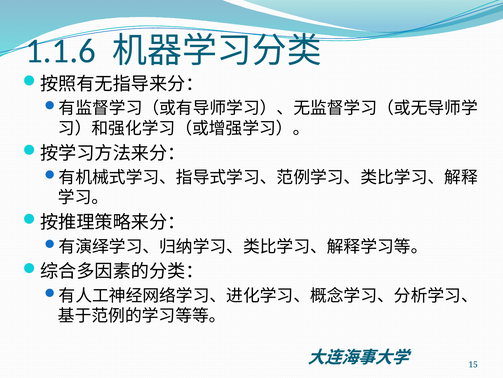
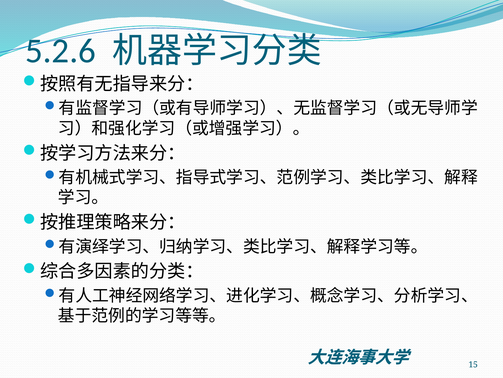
1.1.6: 1.1.6 -> 5.2.6
